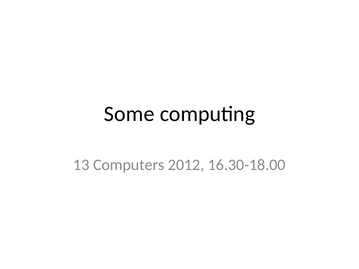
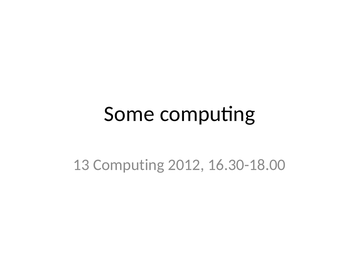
13 Computers: Computers -> Computing
